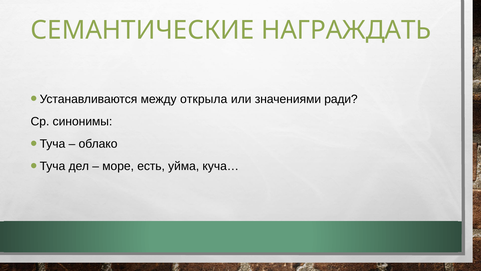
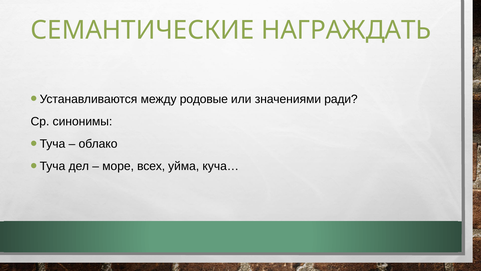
открыла: открыла -> родовые
есть: есть -> всех
